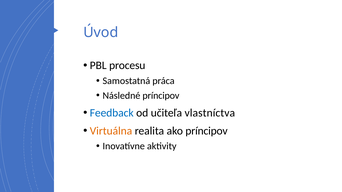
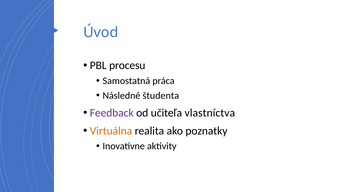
Následné príncipov: príncipov -> študenta
Feedback colour: blue -> purple
ako príncipov: príncipov -> poznatky
